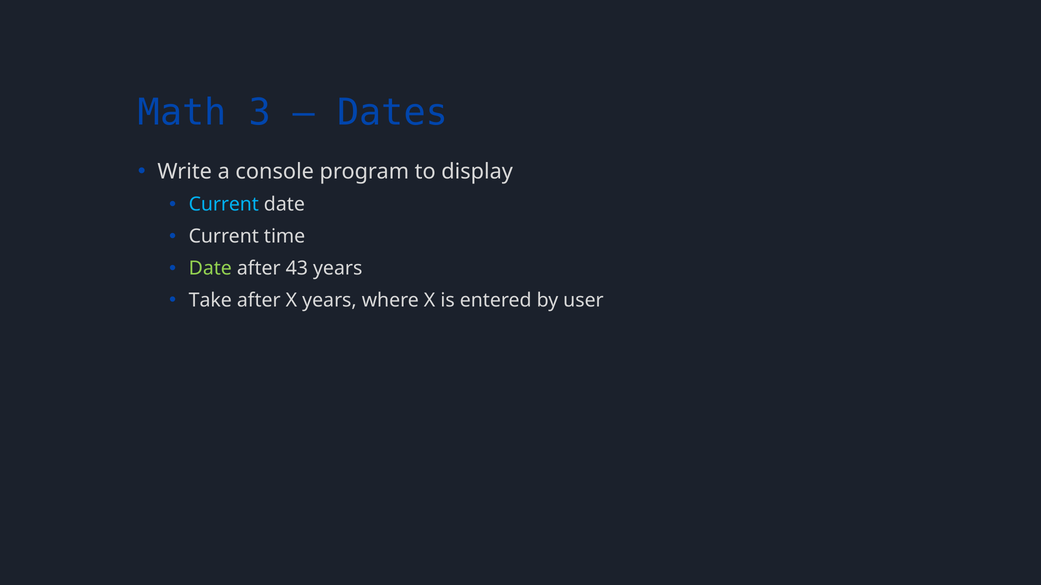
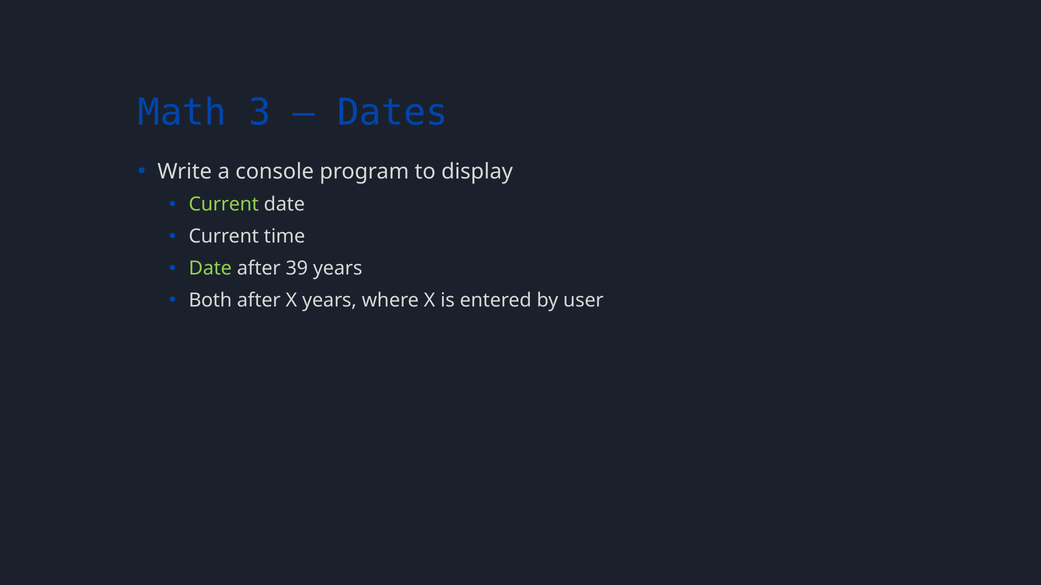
Current at (224, 205) colour: light blue -> light green
43: 43 -> 39
Take: Take -> Both
